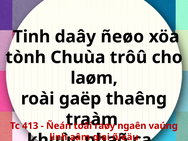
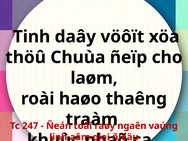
ñeøo: ñeøo -> vöôït
tònh: tònh -> thöû
trôû: trôû -> ñeïp
gaëp: gaëp -> haøo
413: 413 -> 247
